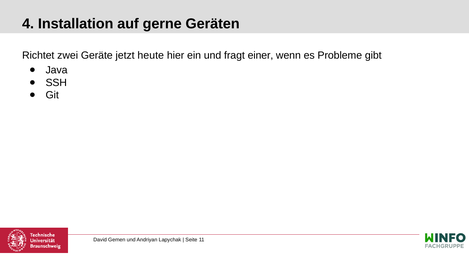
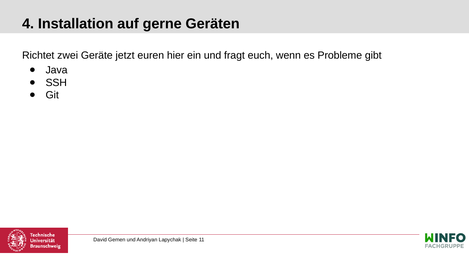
heute: heute -> euren
einer: einer -> euch
